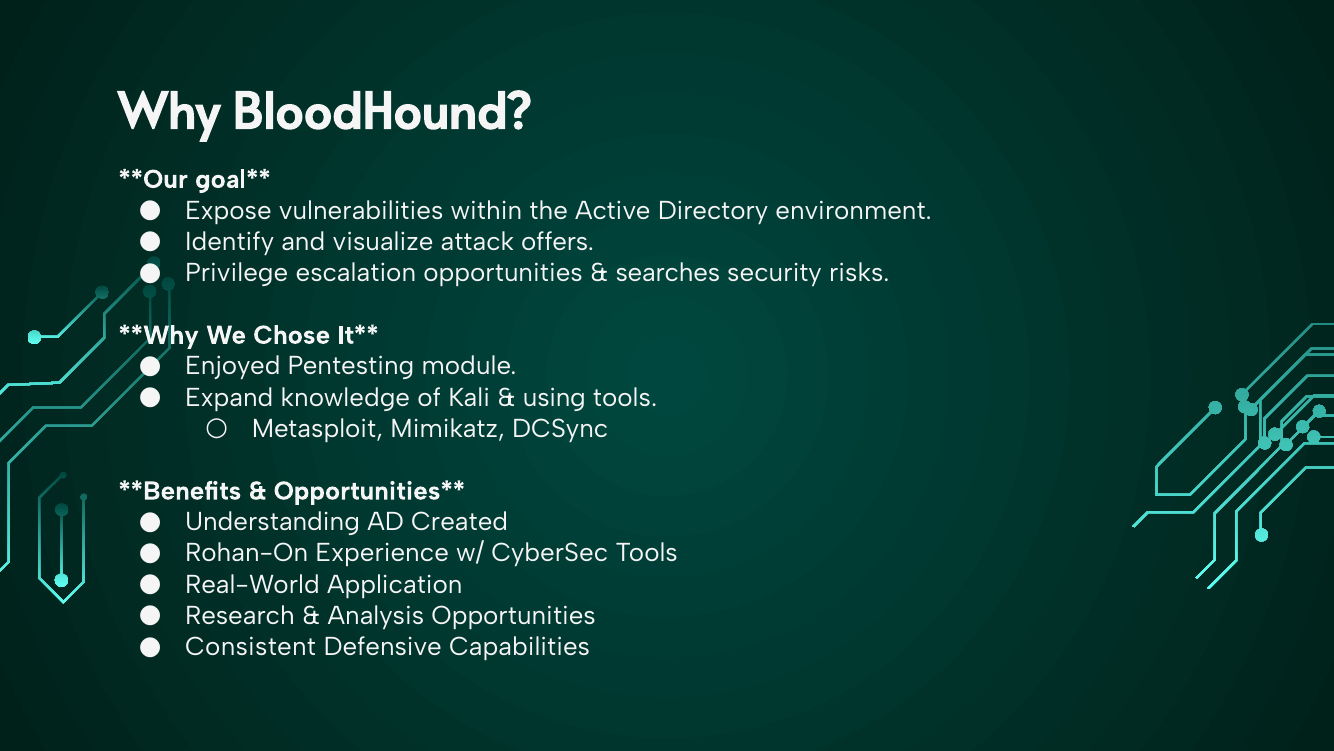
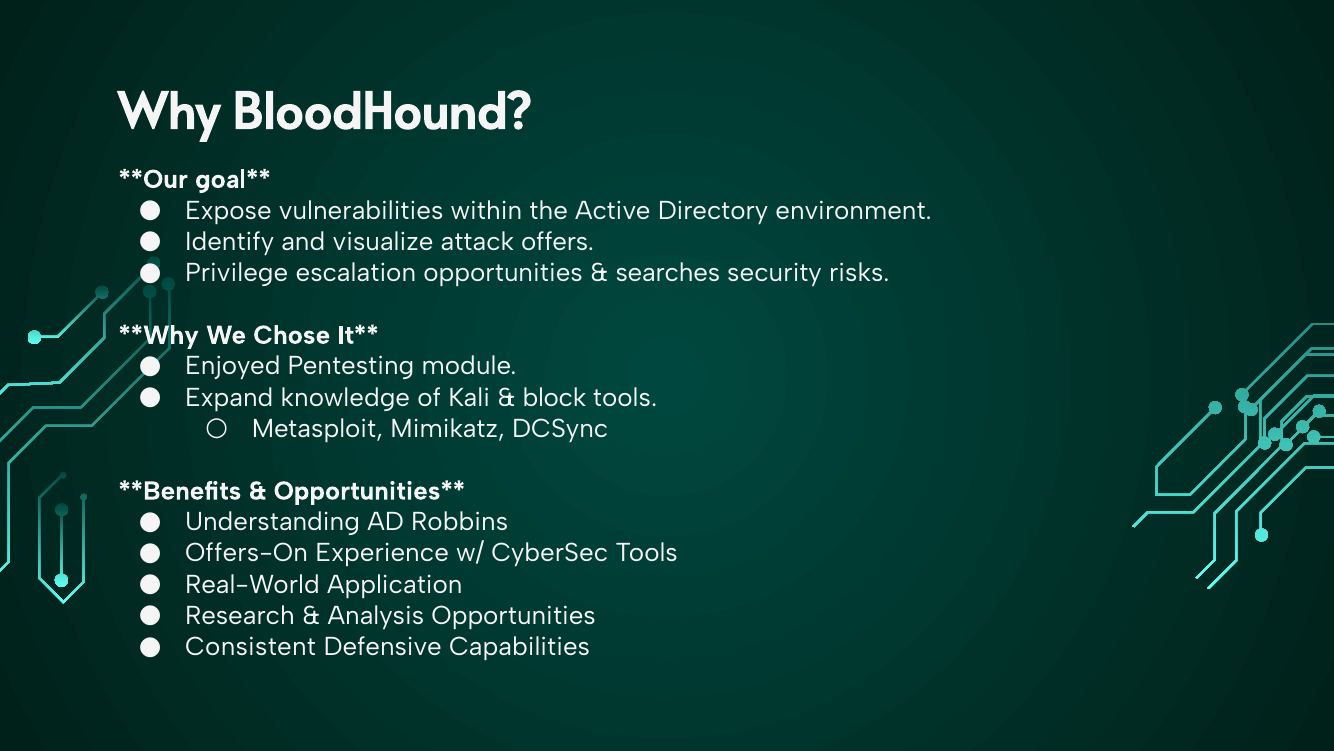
using: using -> block
Created: Created -> Robbins
Rohan-On: Rohan-On -> Offers-On
